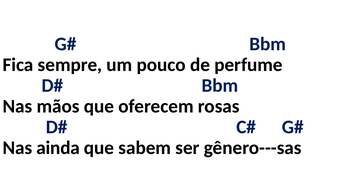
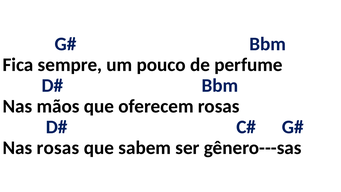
Nas ainda: ainda -> rosas
